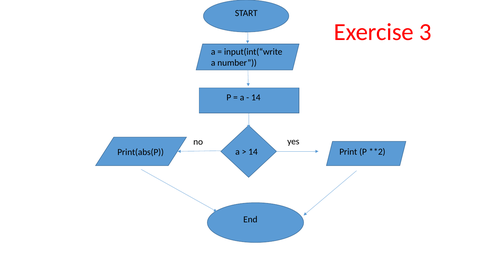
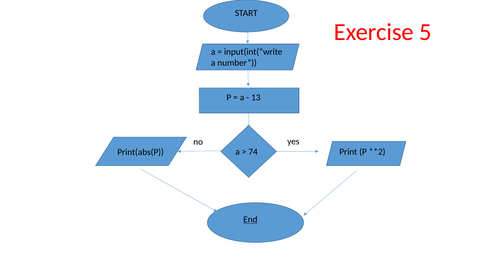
3: 3 -> 5
14 at (256, 98): 14 -> 13
14 at (253, 152): 14 -> 74
End underline: none -> present
